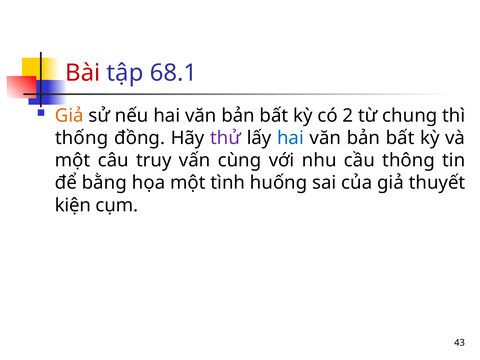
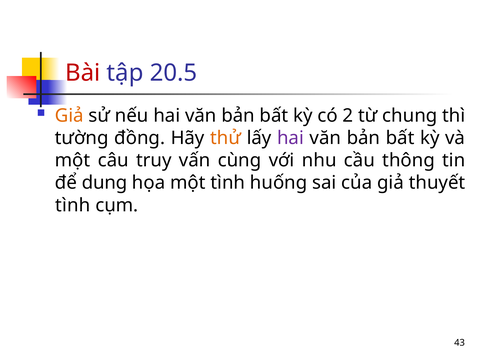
68.1: 68.1 -> 20.5
thống: thống -> tường
thử colour: purple -> orange
hai at (291, 138) colour: blue -> purple
bằng: bằng -> dụng
kiện at (73, 205): kiện -> tình
